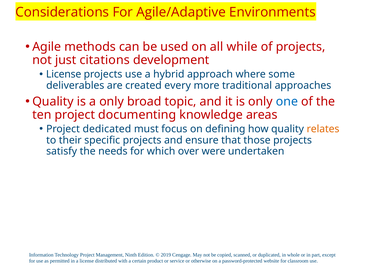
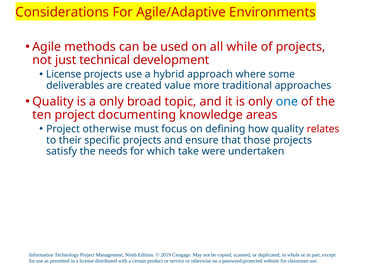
citations: citations -> technical
every: every -> value
Project dedicated: dedicated -> otherwise
relates colour: orange -> red
over: over -> take
